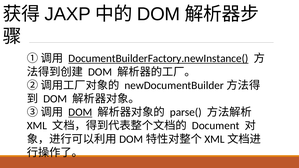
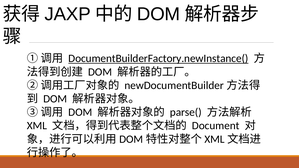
DOM at (80, 112) underline: present -> none
